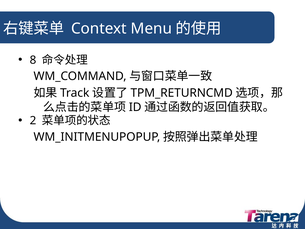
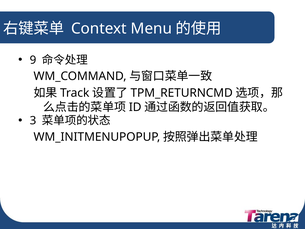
8: 8 -> 9
2: 2 -> 3
